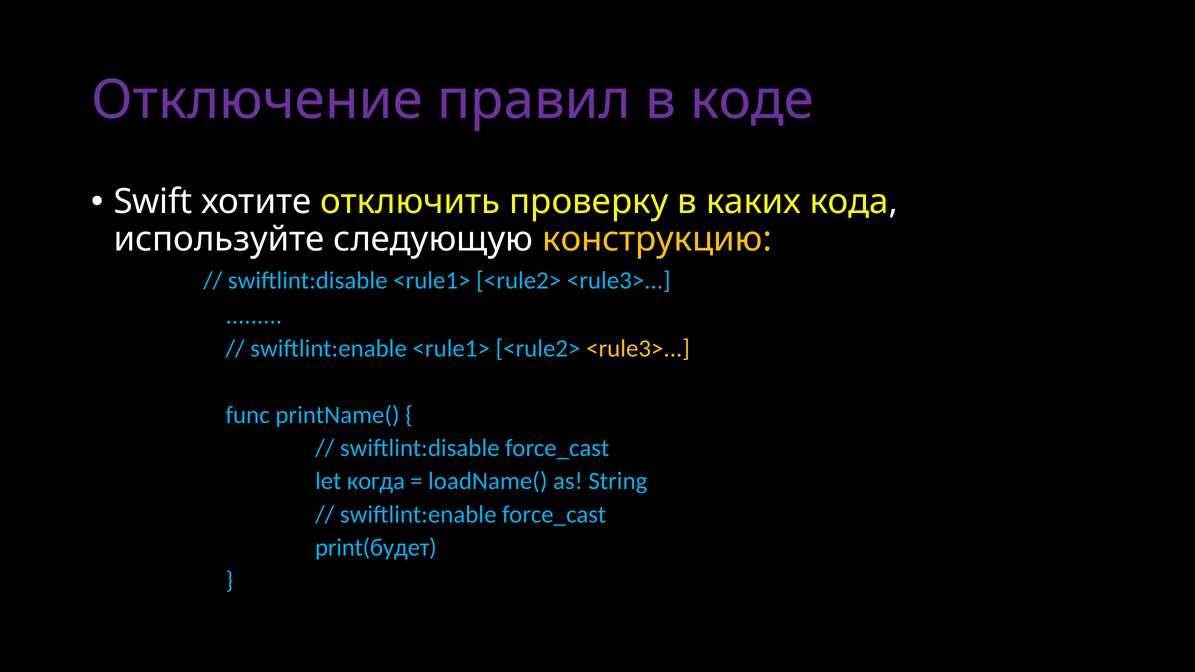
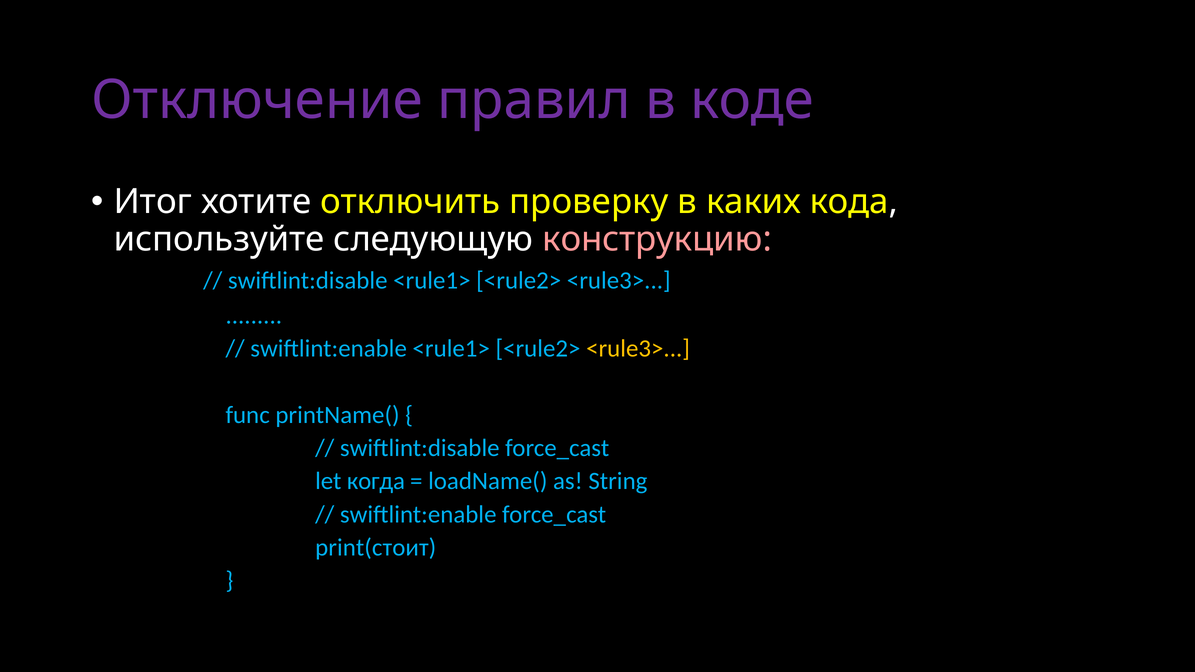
Swift: Swift -> Итог
конструкцию colour: yellow -> pink
print(будет: print(будет -> print(стоит
